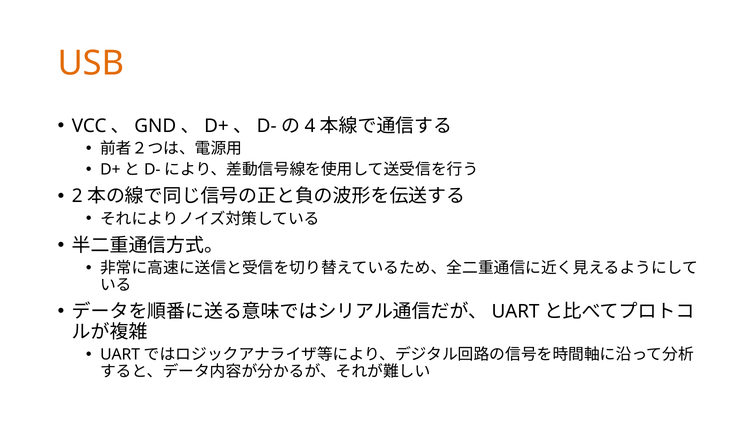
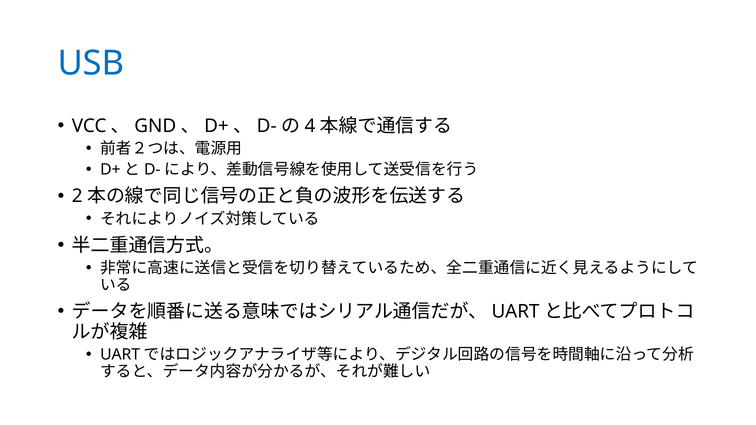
USB colour: orange -> blue
